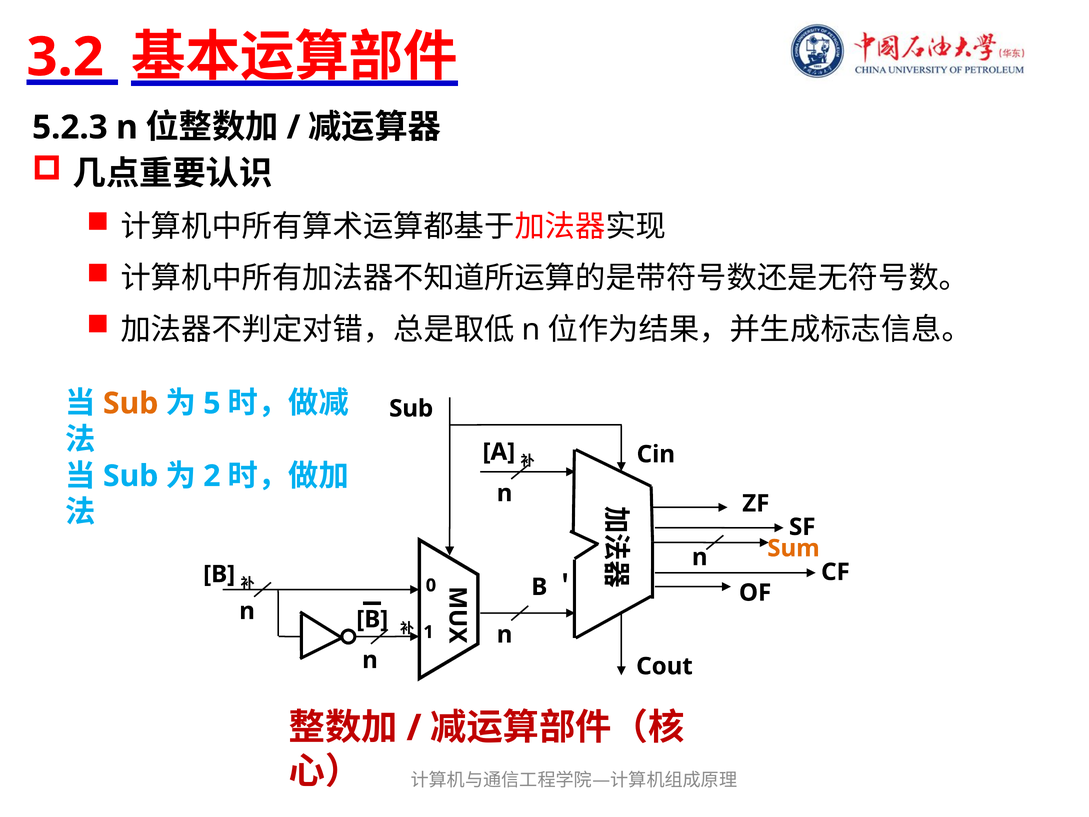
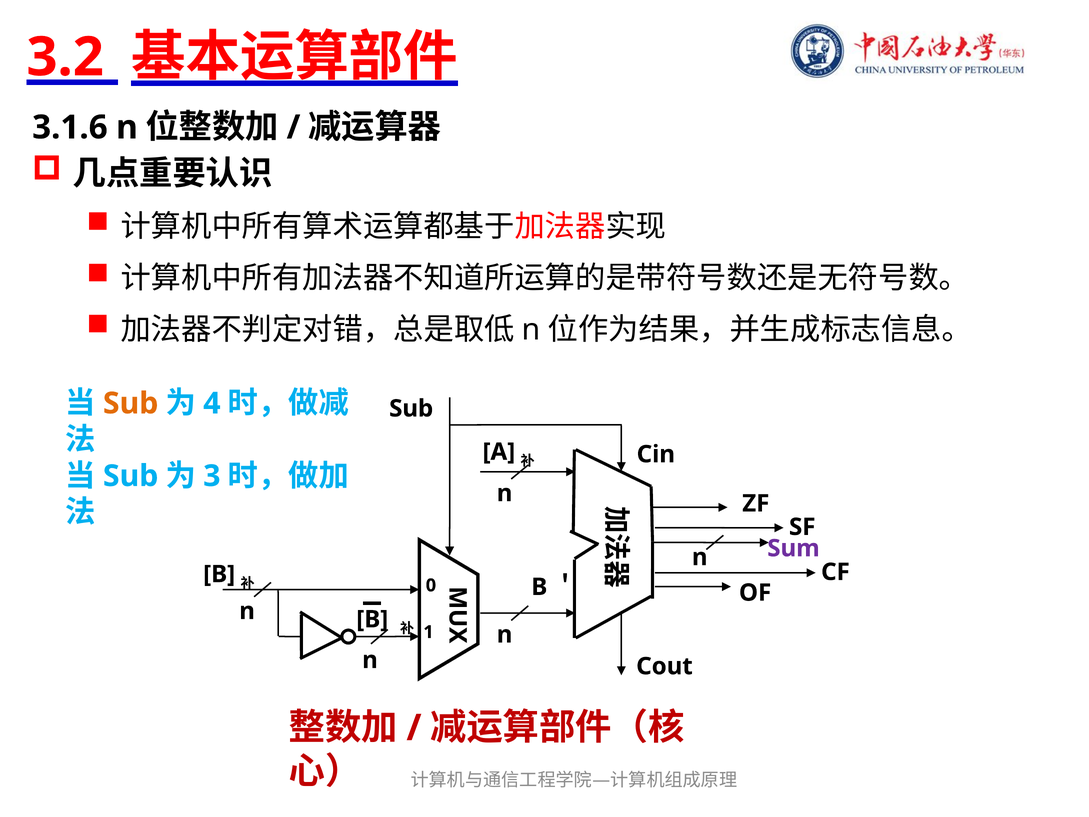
5.2.3: 5.2.3 -> 3.1.6
5: 5 -> 4
2: 2 -> 3
Sum colour: orange -> purple
